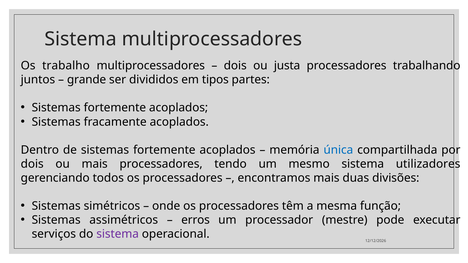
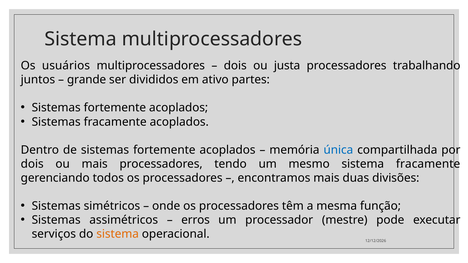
trabalho: trabalho -> usuários
tipos: tipos -> ativo
sistema utilizadores: utilizadores -> fracamente
sistema at (118, 234) colour: purple -> orange
